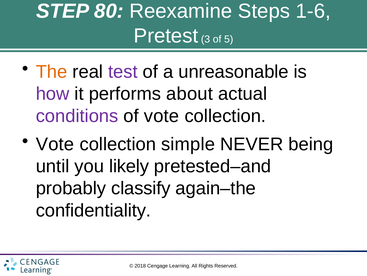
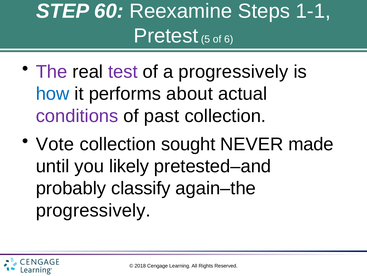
80: 80 -> 60
1-6: 1-6 -> 1-1
3: 3 -> 5
5: 5 -> 6
The colour: orange -> purple
a unreasonable: unreasonable -> progressively
how colour: purple -> blue
of vote: vote -> past
simple: simple -> sought
being: being -> made
confidentiality at (93, 210): confidentiality -> progressively
